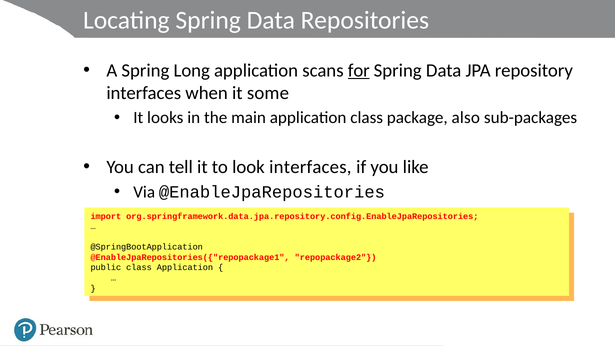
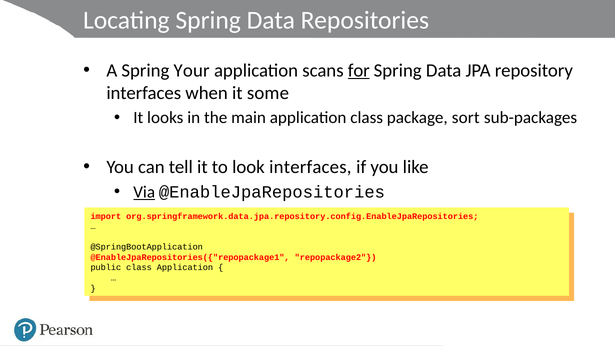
Long: Long -> Your
also: also -> sort
Via underline: none -> present
